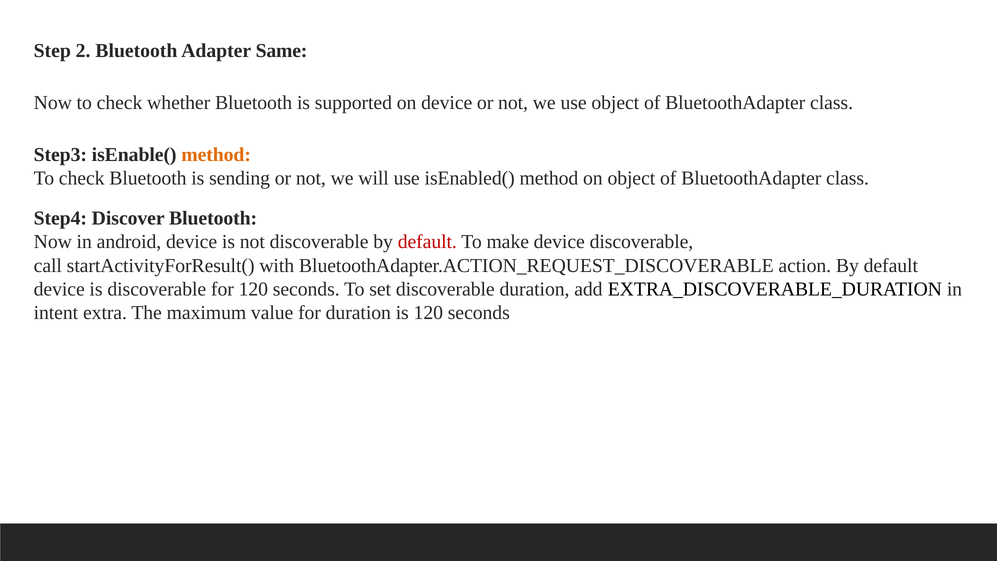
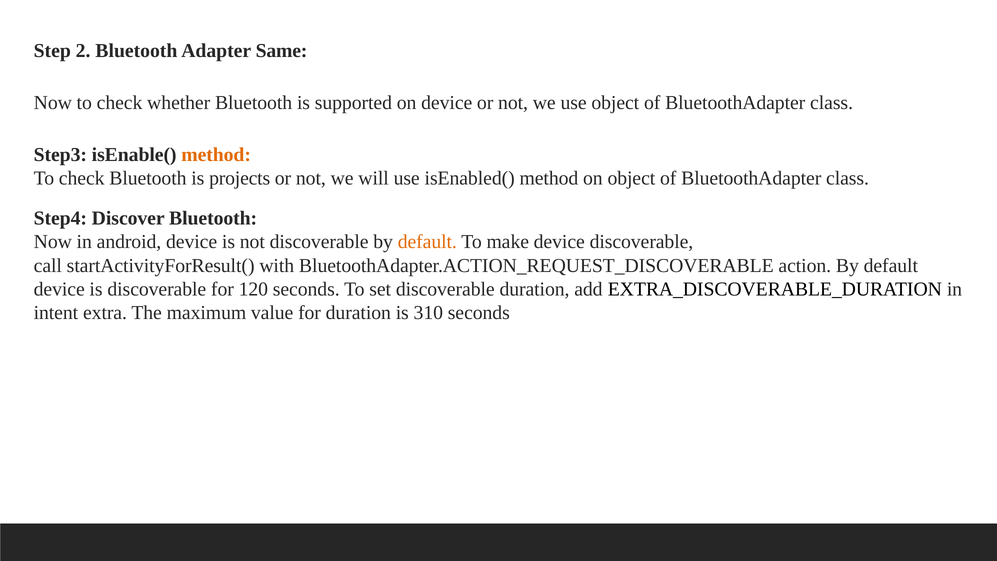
sending: sending -> projects
default at (427, 242) colour: red -> orange
is 120: 120 -> 310
